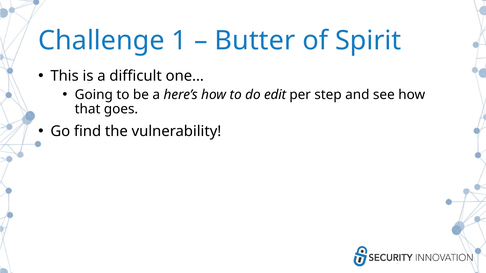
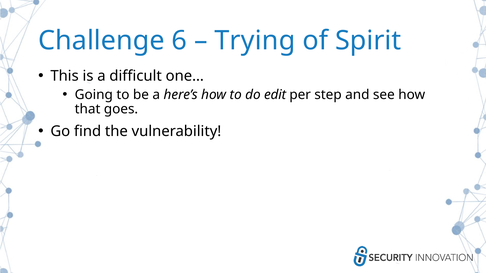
1: 1 -> 6
Butter: Butter -> Trying
